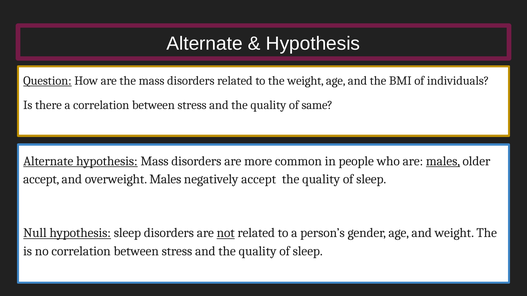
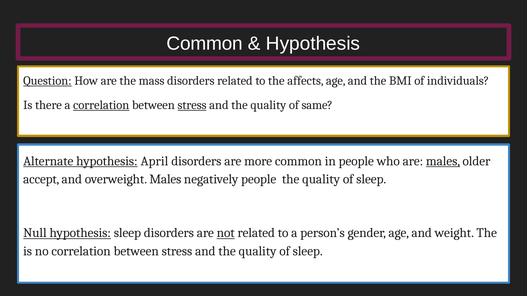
Alternate at (205, 44): Alternate -> Common
the weight: weight -> affects
correlation at (101, 105) underline: none -> present
stress at (192, 105) underline: none -> present
hypothesis Mass: Mass -> April
negatively accept: accept -> people
